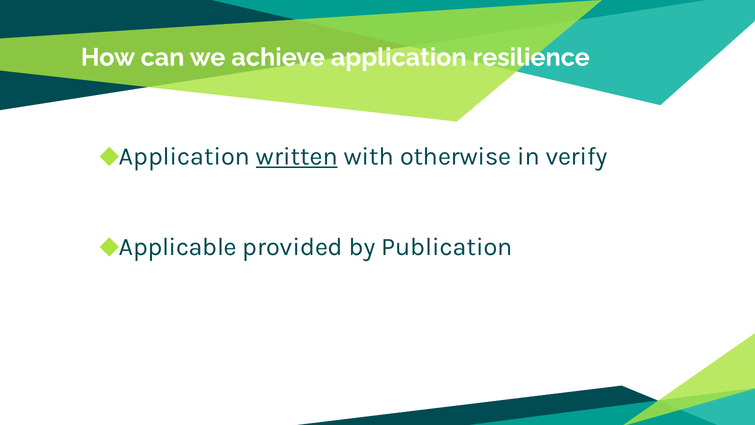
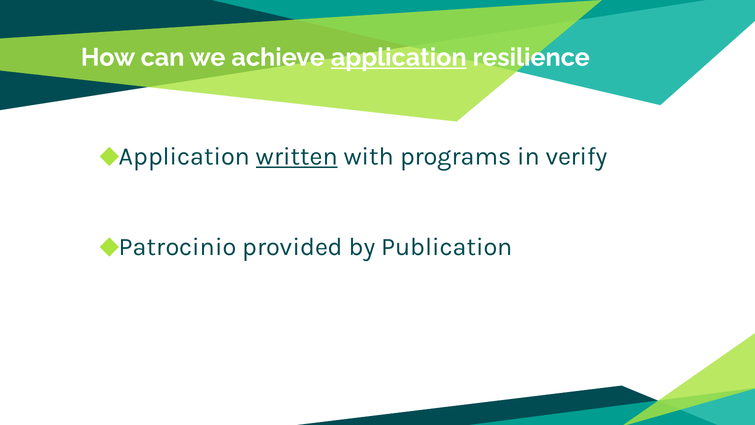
application at (399, 57) underline: none -> present
otherwise: otherwise -> programs
Applicable: Applicable -> Patrocinio
